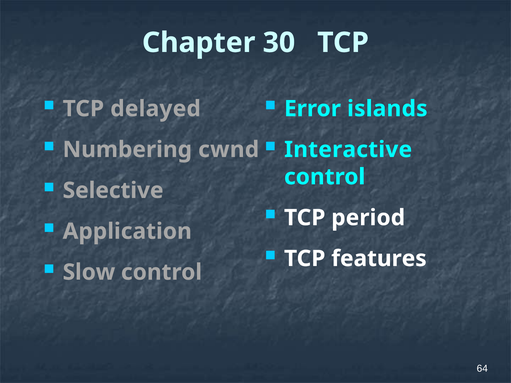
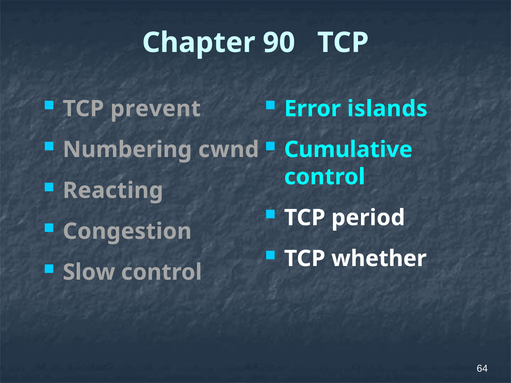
30: 30 -> 90
delayed: delayed -> prevent
Interactive: Interactive -> Cumulative
Selective: Selective -> Reacting
Application: Application -> Congestion
features: features -> whether
